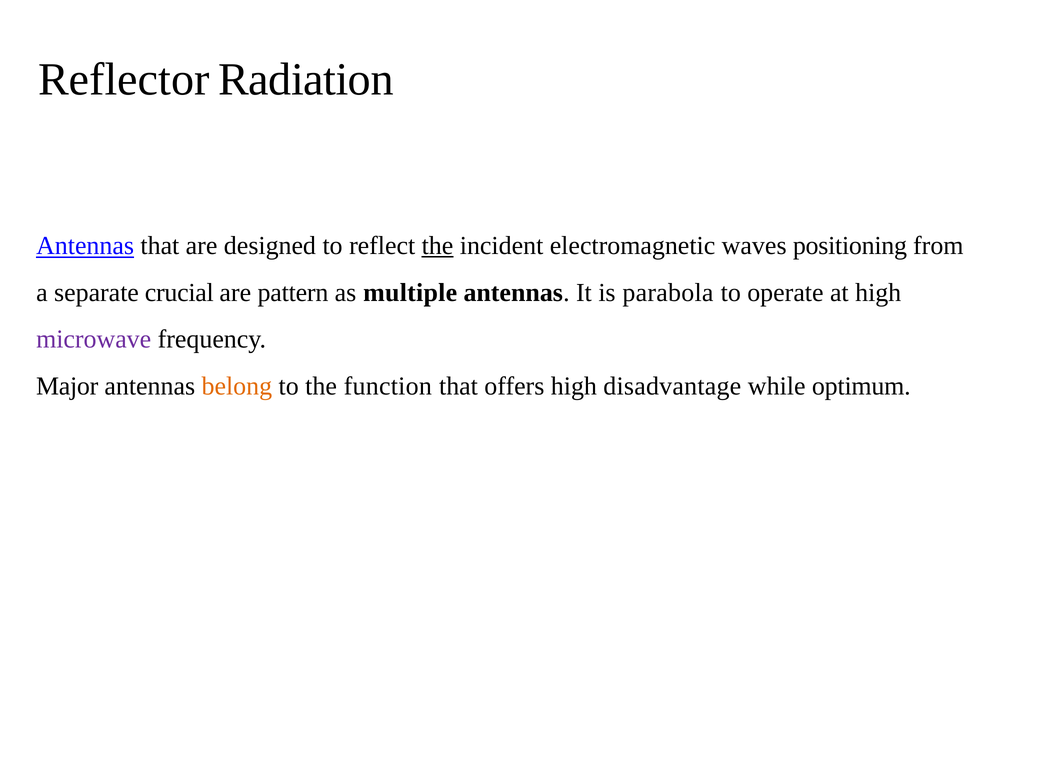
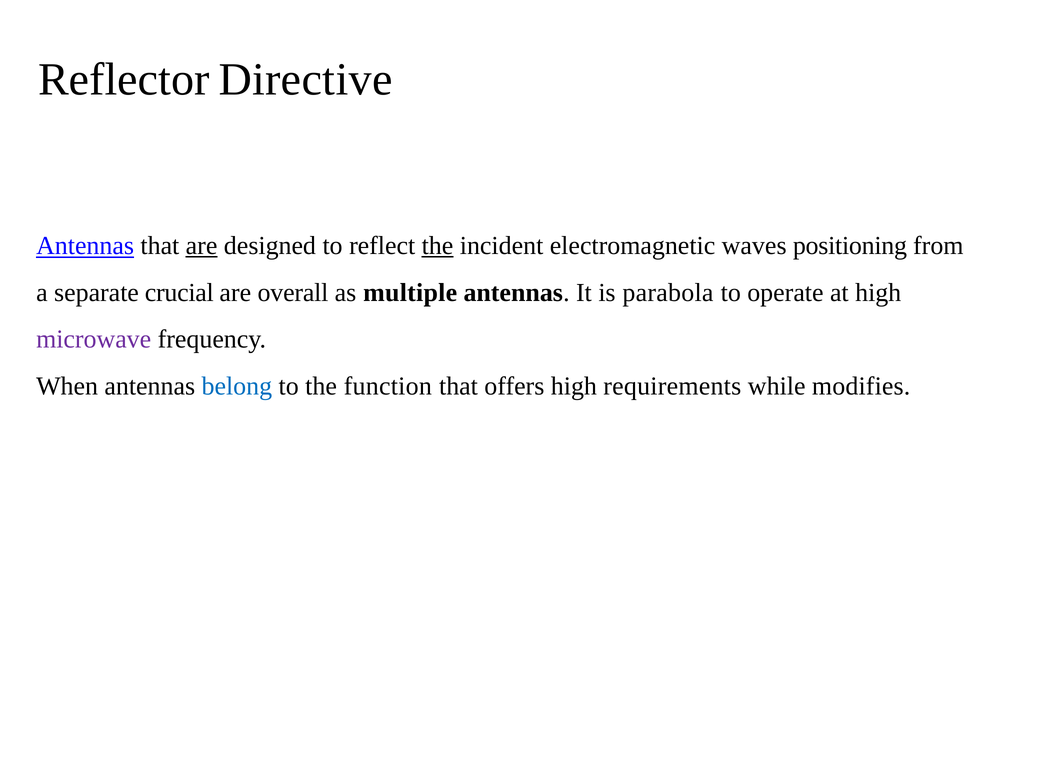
Radiation: Radiation -> Directive
are at (202, 246) underline: none -> present
pattern: pattern -> overall
Major: Major -> When
belong colour: orange -> blue
disadvantage: disadvantage -> requirements
optimum: optimum -> modifies
